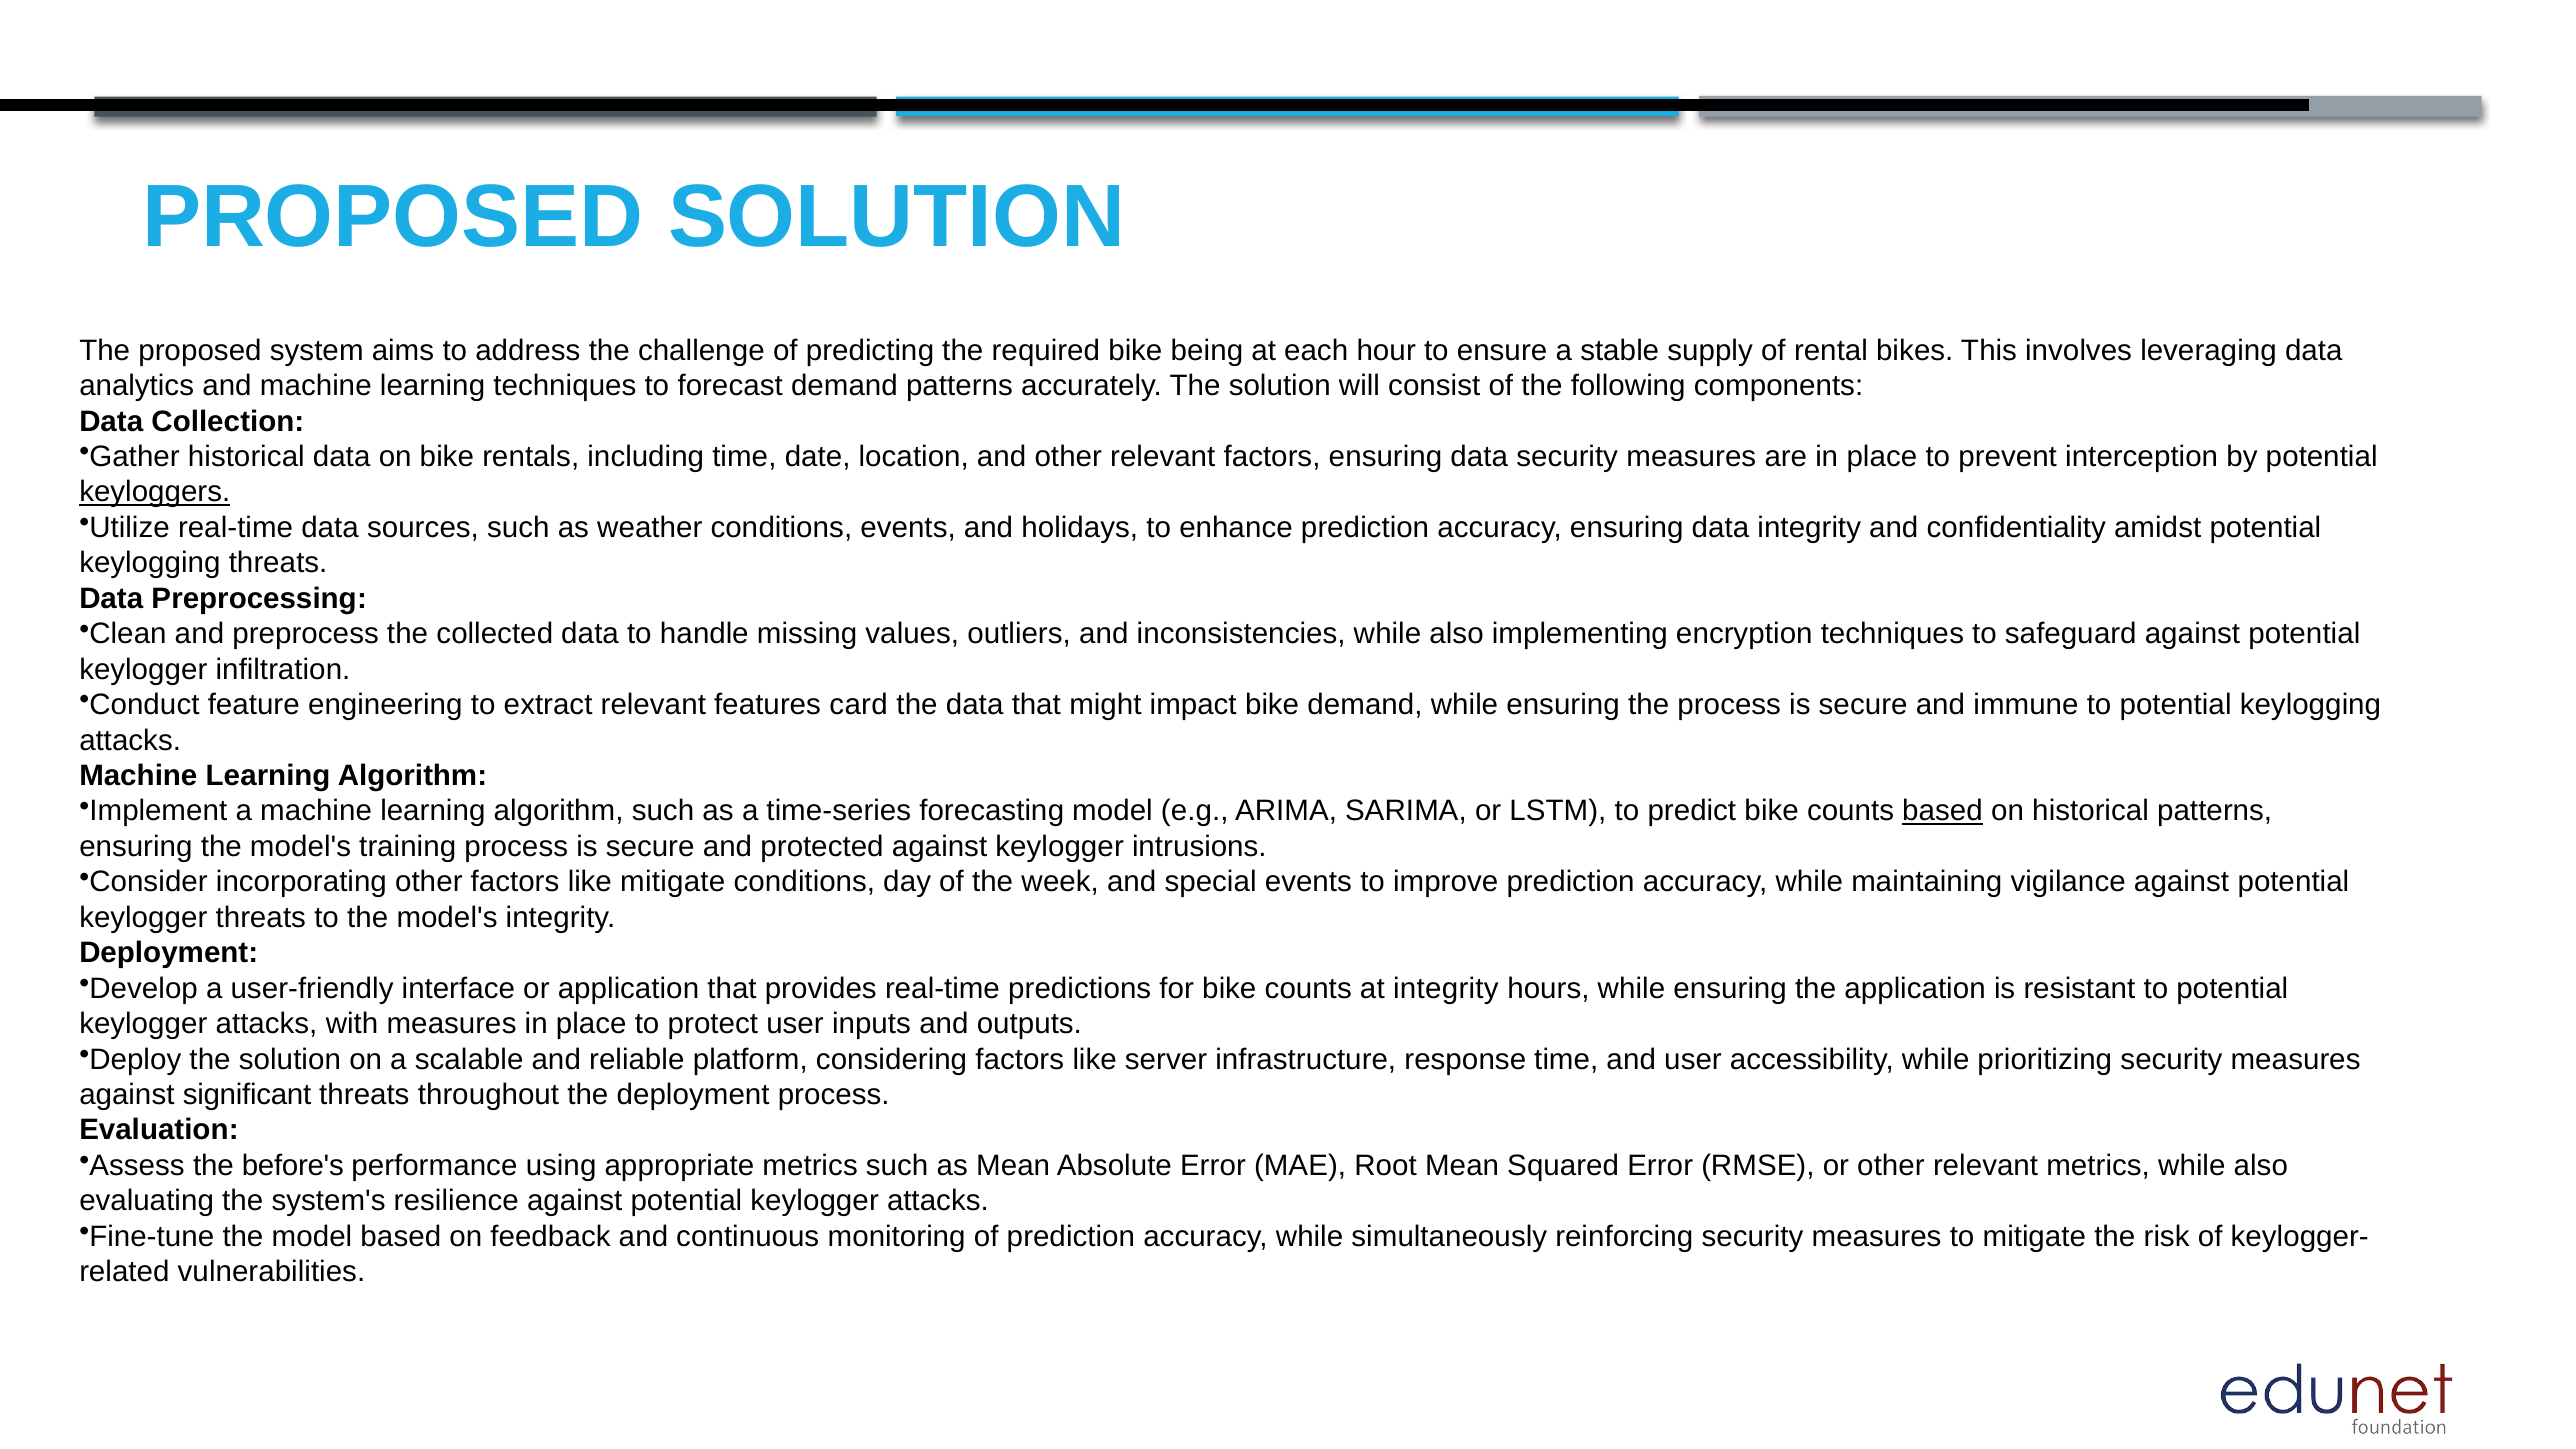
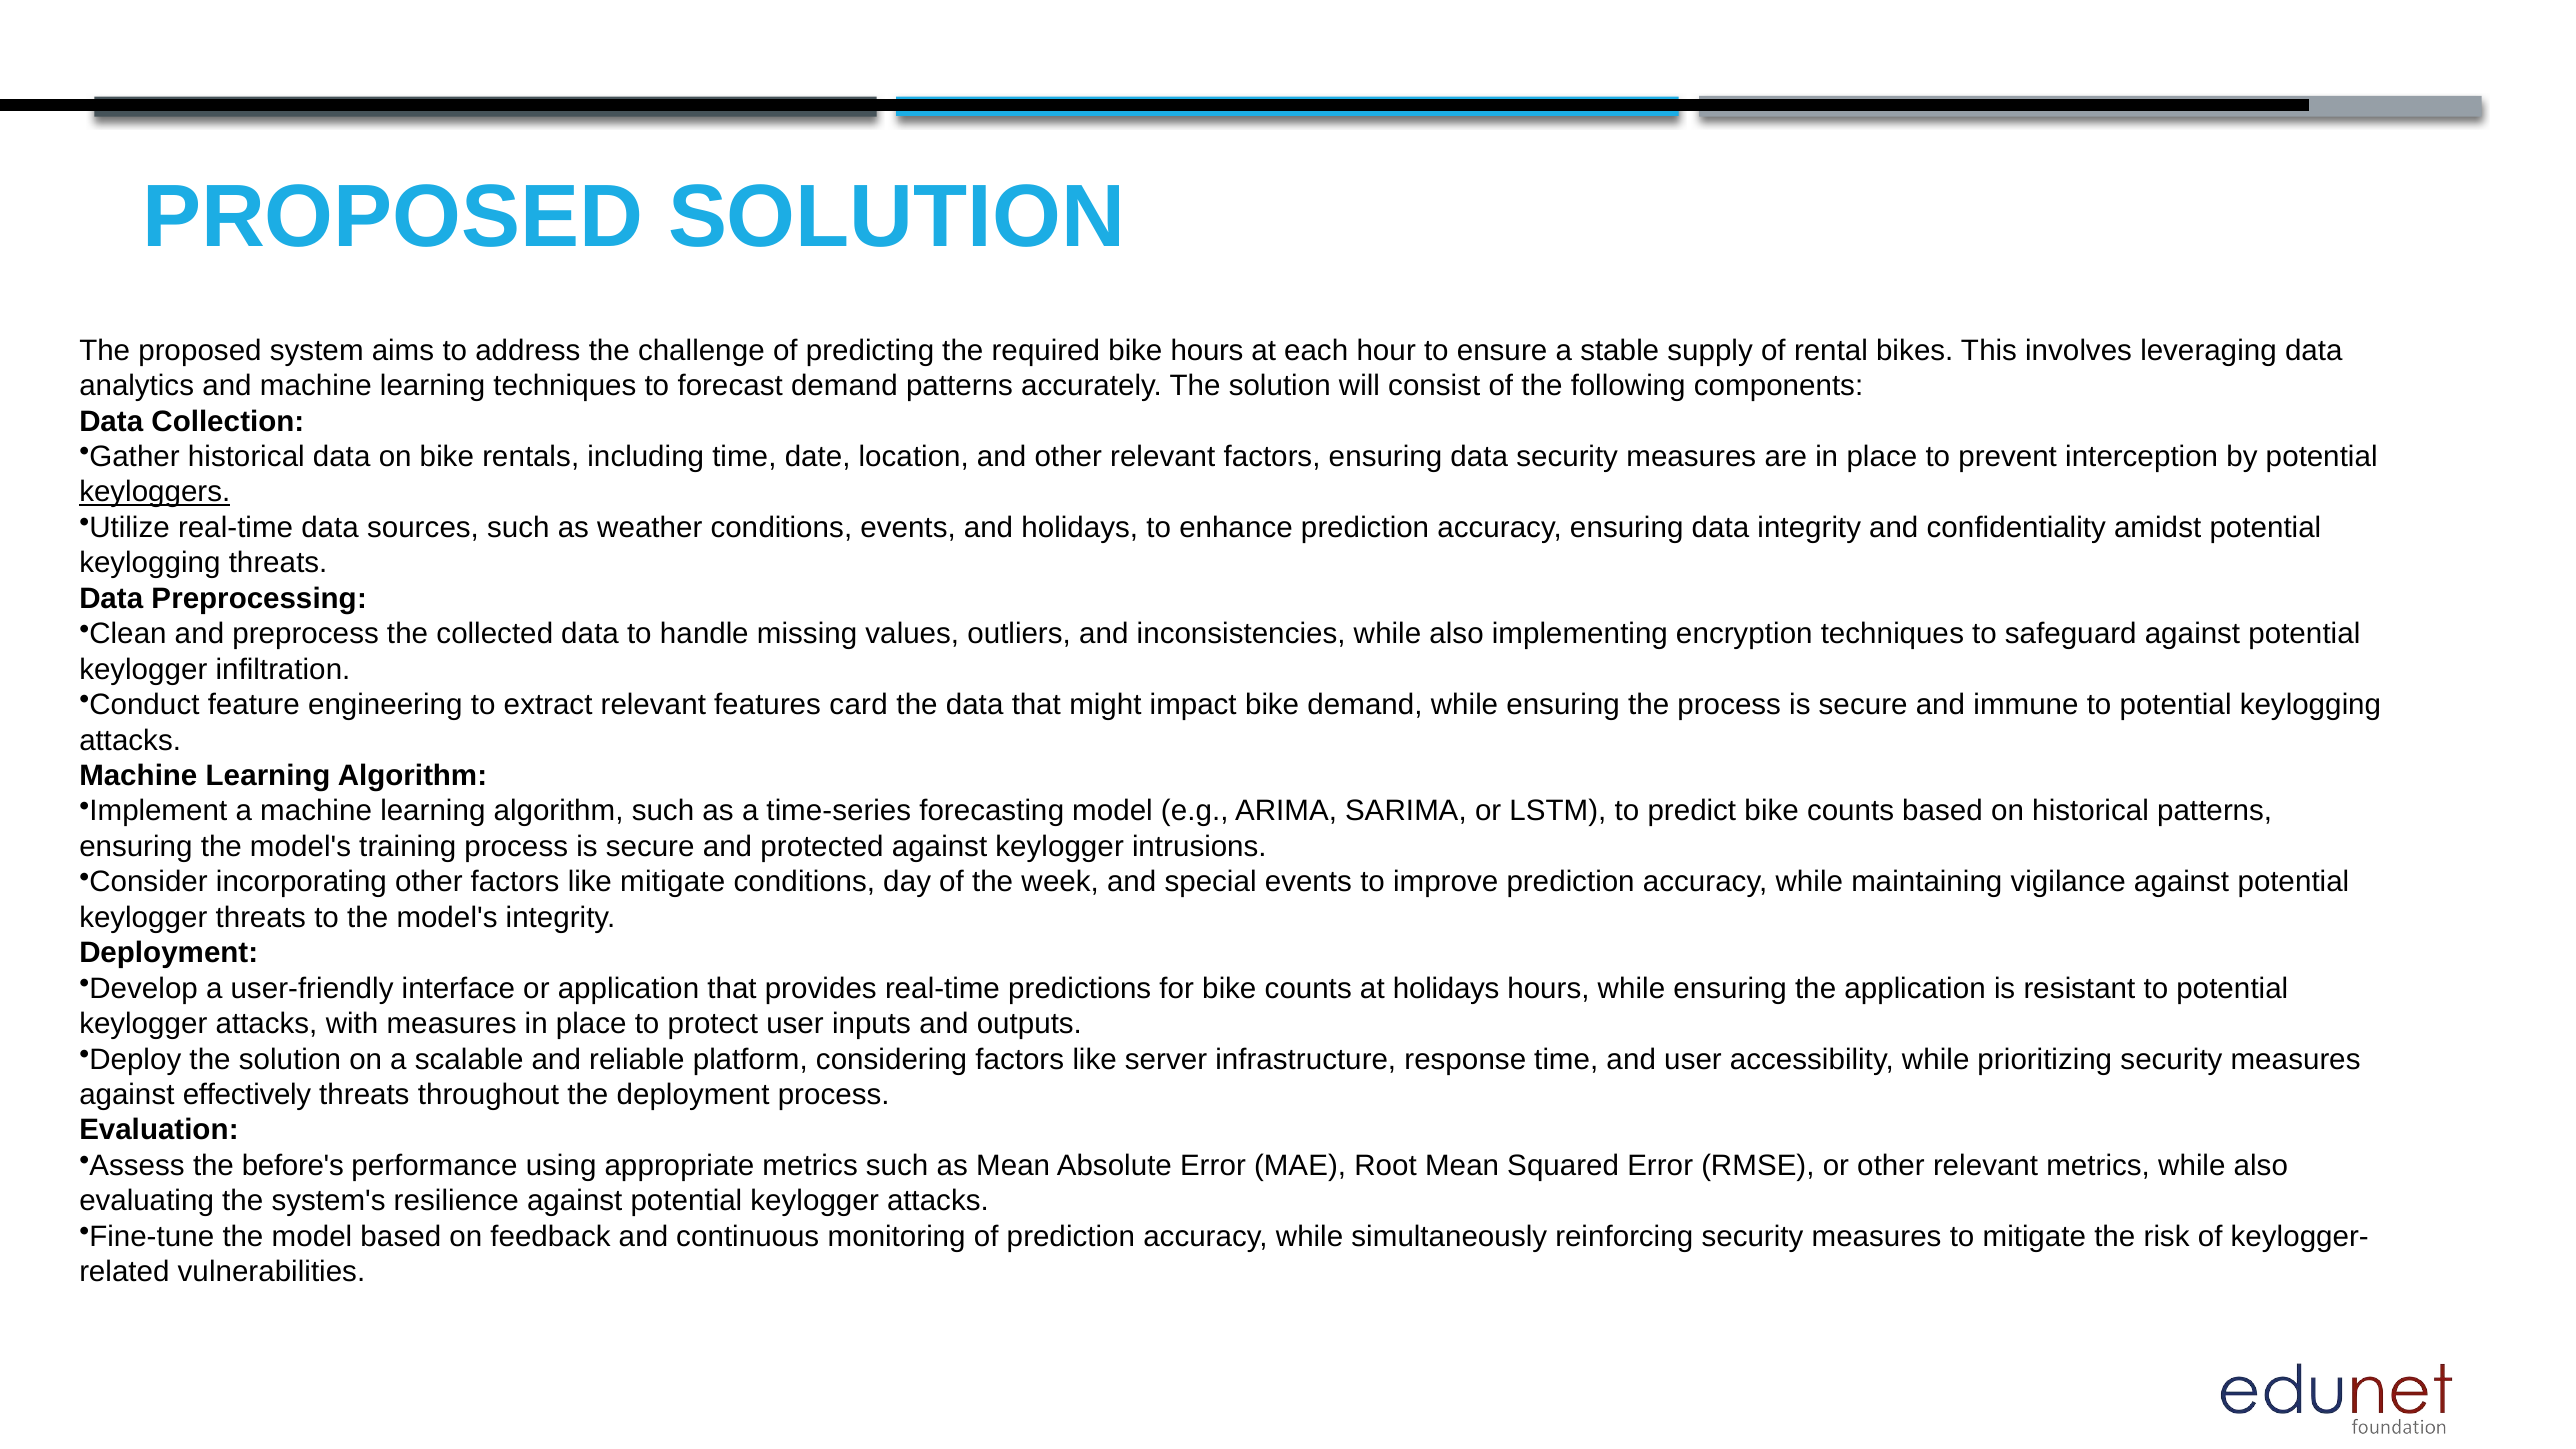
bike being: being -> hours
based at (1943, 811) underline: present -> none
at integrity: integrity -> holidays
significant: significant -> effectively
